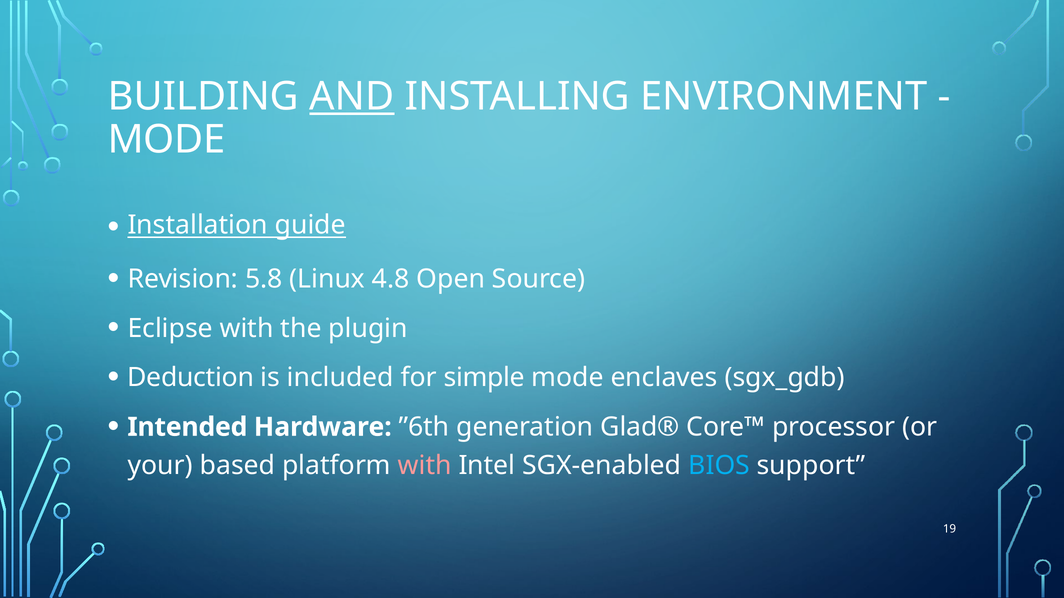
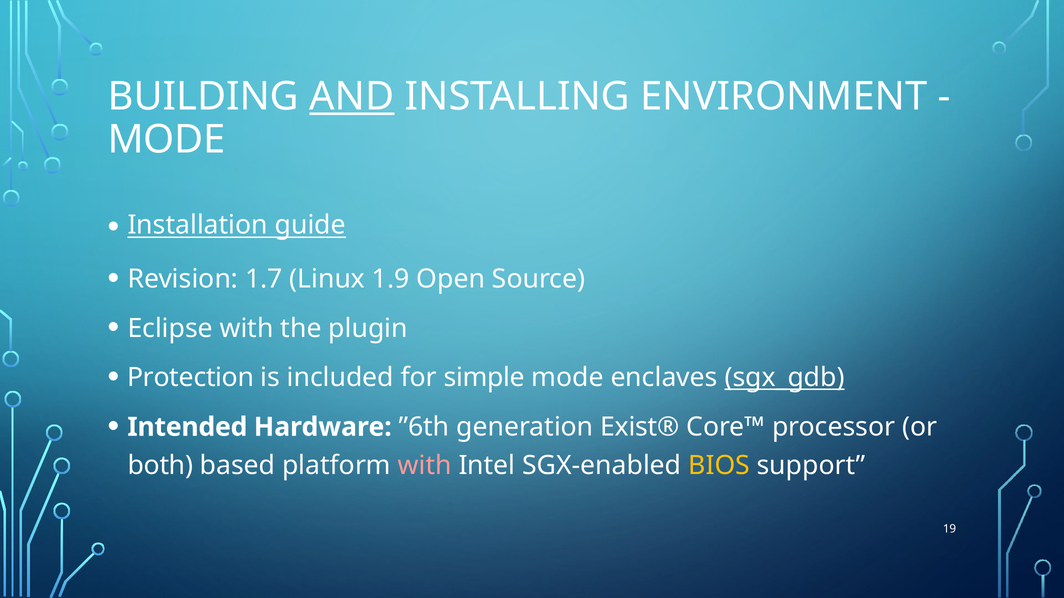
5.8: 5.8 -> 1.7
4.8: 4.8 -> 1.9
Deduction: Deduction -> Protection
sgx_gdb underline: none -> present
Glad®: Glad® -> Exist®
your: your -> both
BIOS colour: light blue -> yellow
